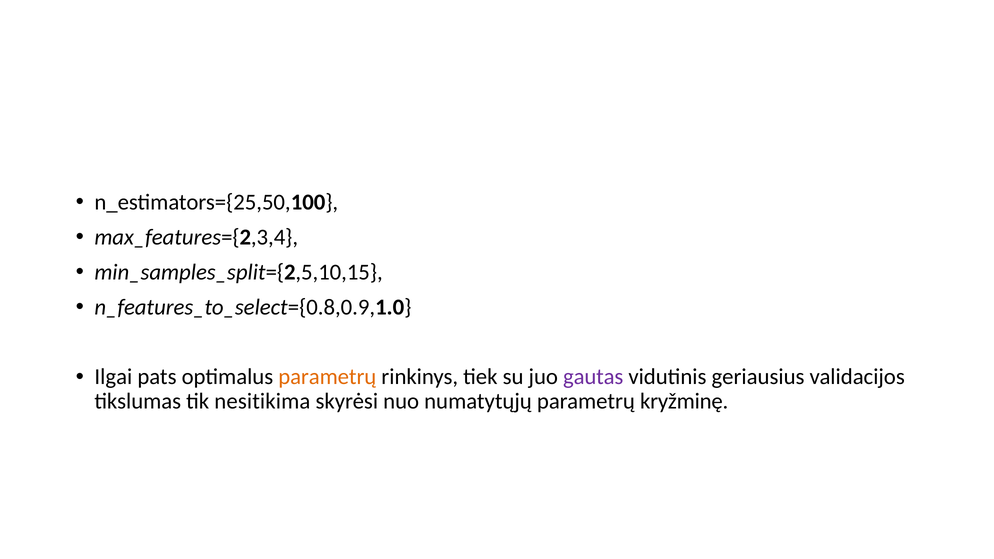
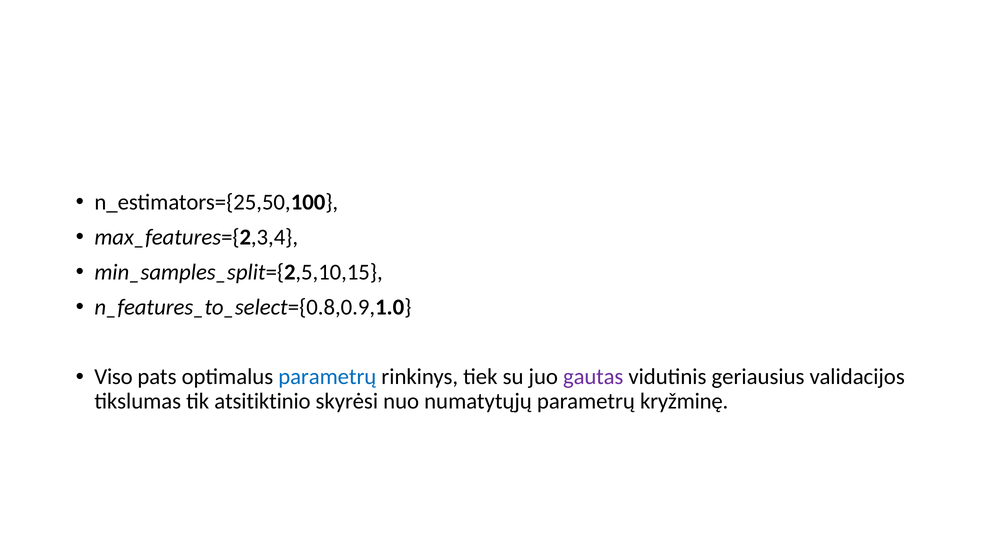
Ilgai: Ilgai -> Viso
parametrų at (327, 377) colour: orange -> blue
nesitikima: nesitikima -> atsitiktinio
